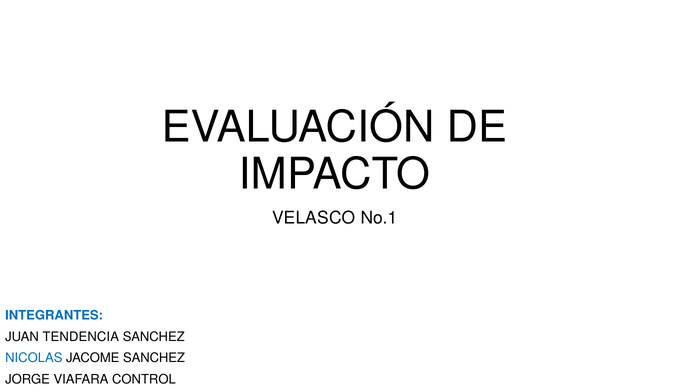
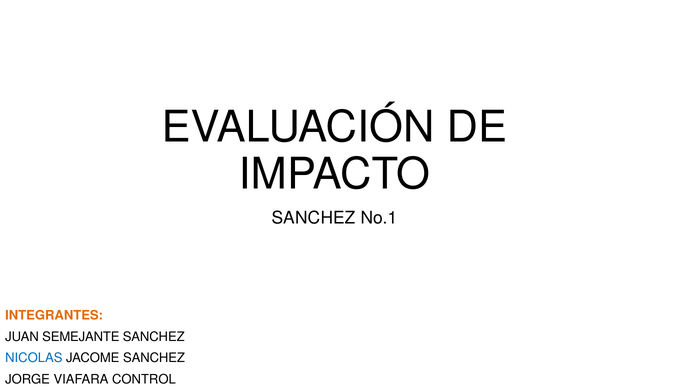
VELASCO at (314, 218): VELASCO -> SANCHEZ
INTEGRANTES colour: blue -> orange
TENDENCIA: TENDENCIA -> SEMEJANTE
